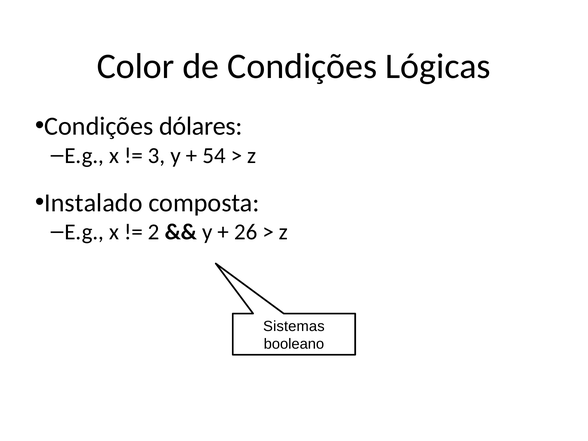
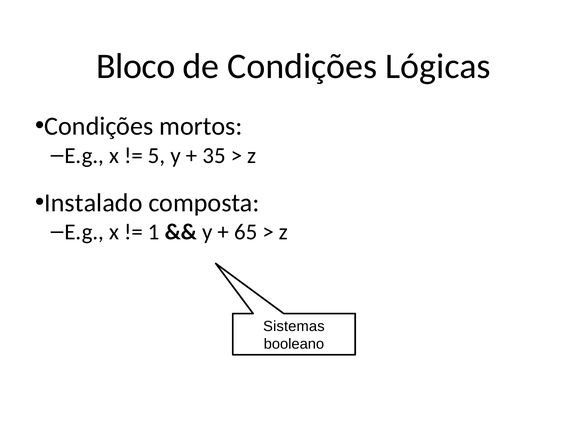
Color: Color -> Bloco
dólares: dólares -> mortos
3: 3 -> 5
54: 54 -> 35
2: 2 -> 1
26: 26 -> 65
